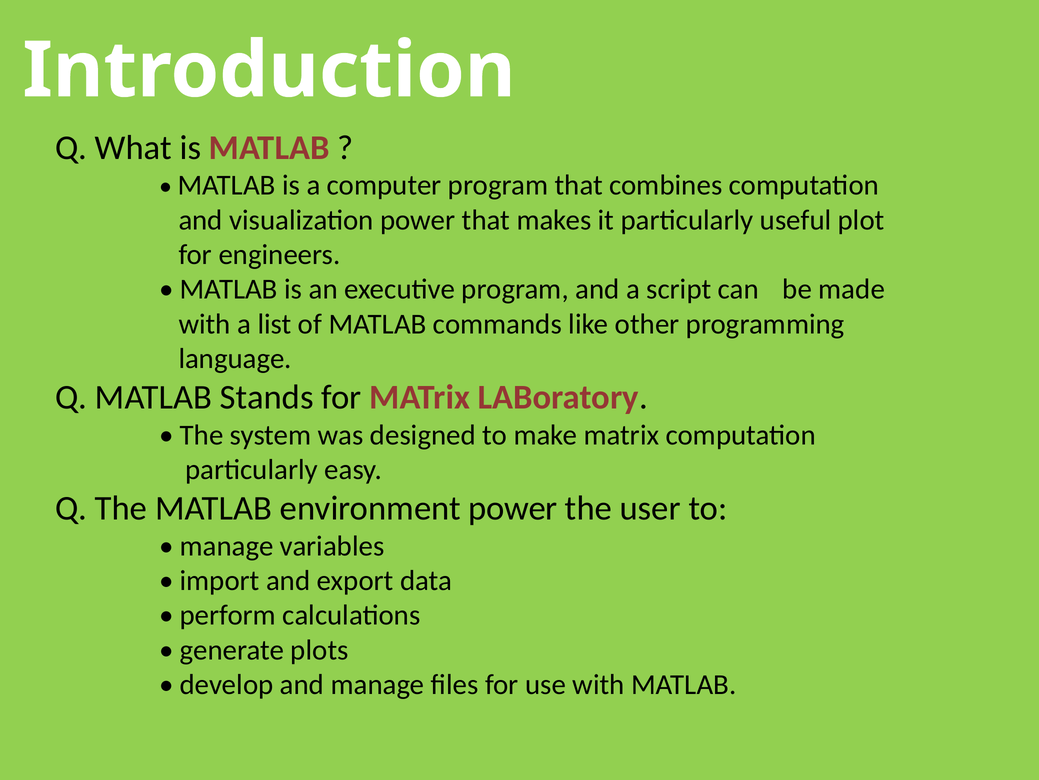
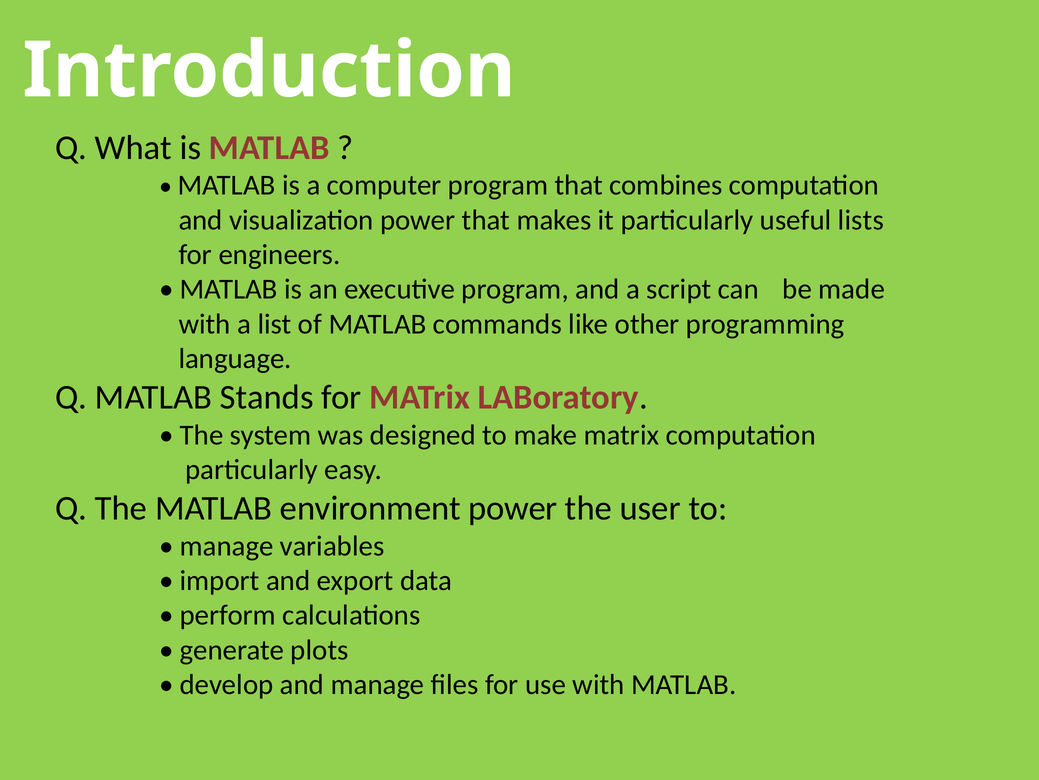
plot: plot -> lists
